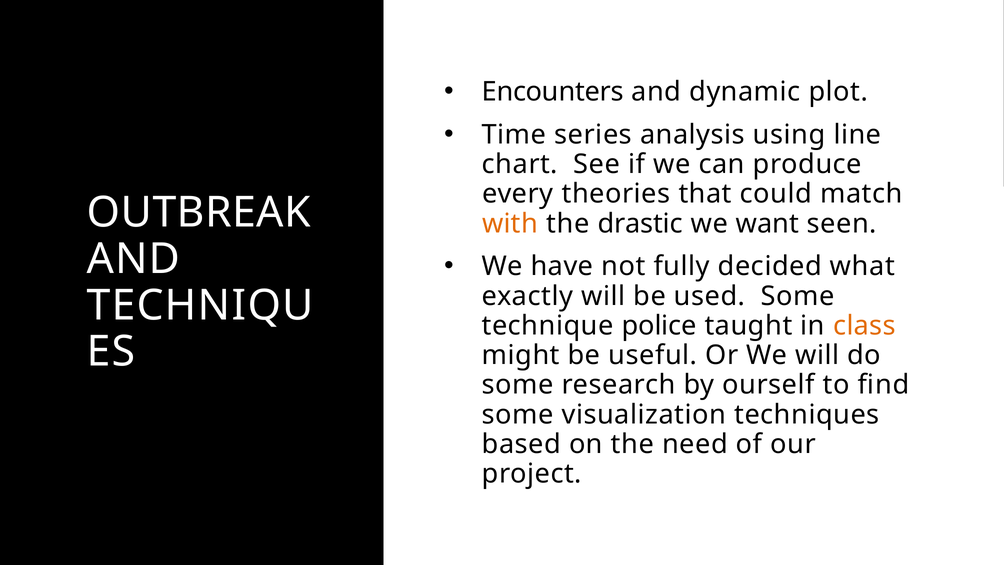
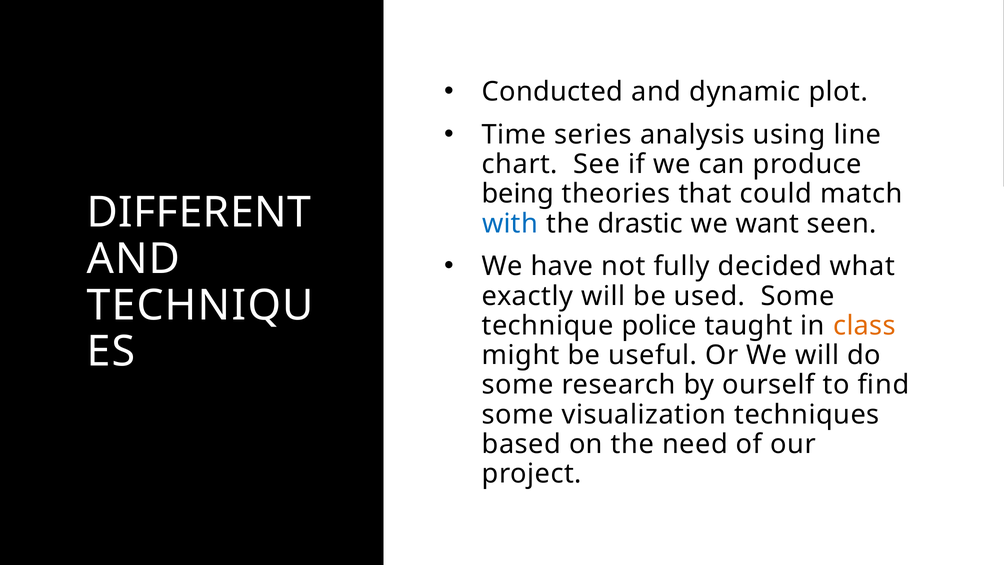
Encounters: Encounters -> Conducted
every: every -> being
OUTBREAK: OUTBREAK -> DIFFERENT
with colour: orange -> blue
